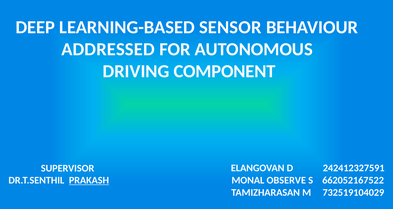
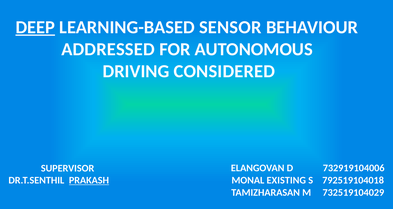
DEEP underline: none -> present
COMPONENT: COMPONENT -> CONSIDERED
242412327591: 242412327591 -> 732919104006
OBSERVE: OBSERVE -> EXISTING
662052167522: 662052167522 -> 792519104018
